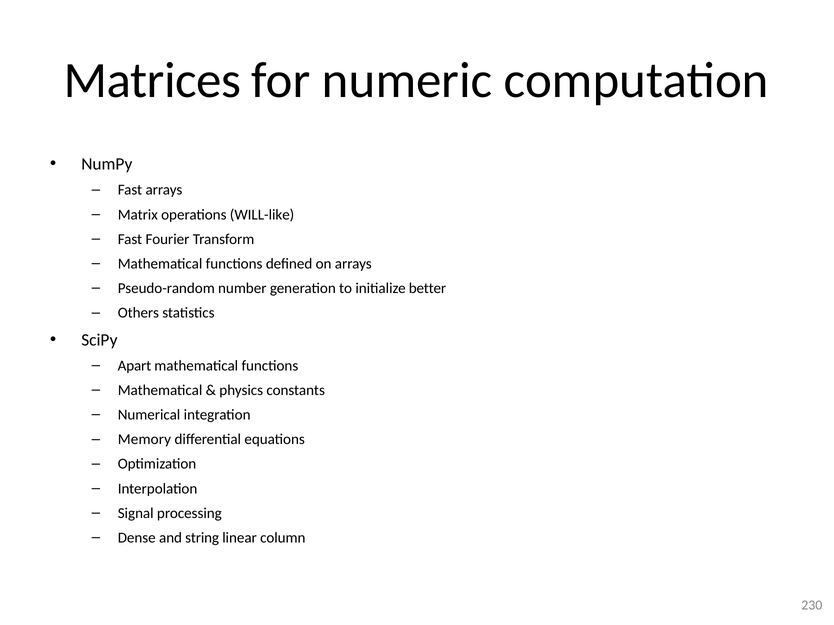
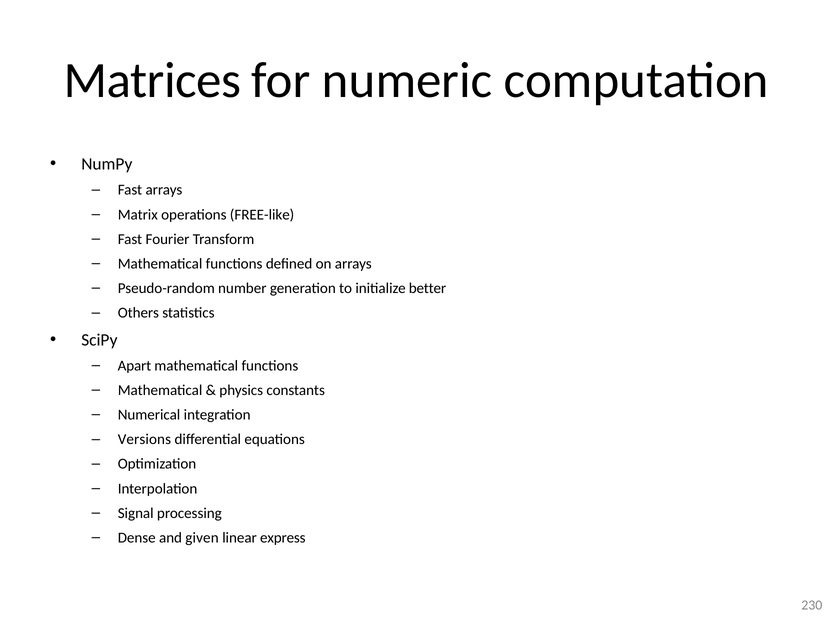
WILL-like: WILL-like -> FREE-like
Memory: Memory -> Versions
string: string -> given
column: column -> express
